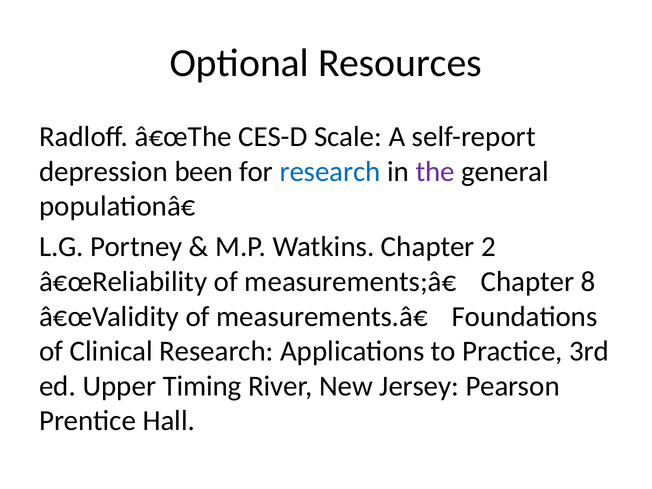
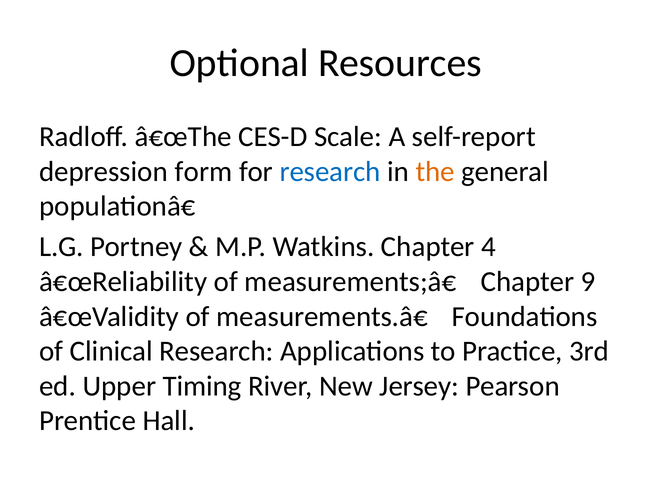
been: been -> form
the colour: purple -> orange
2: 2 -> 4
8: 8 -> 9
